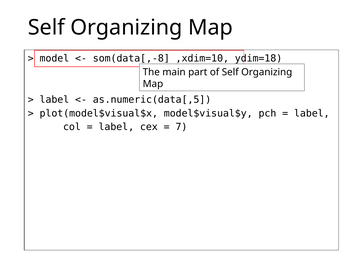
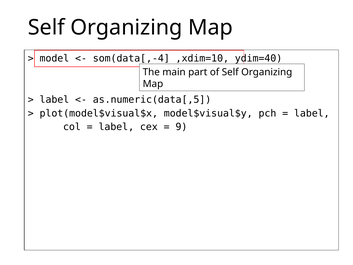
som(data[,-8: som(data[,-8 -> som(data[,-4
ydim=18: ydim=18 -> ydim=40
7: 7 -> 9
